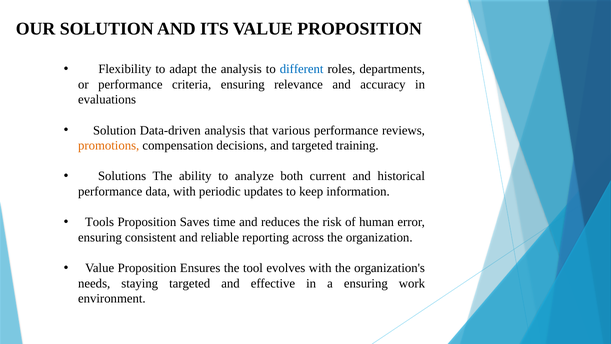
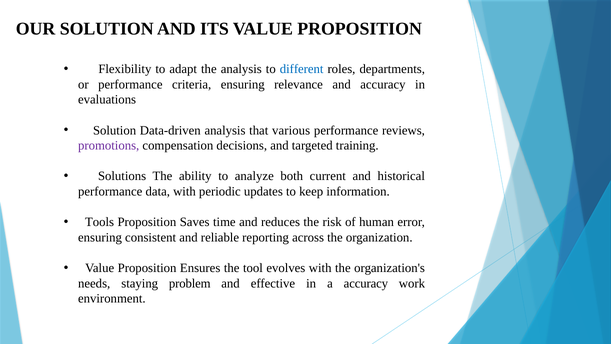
promotions colour: orange -> purple
staying targeted: targeted -> problem
a ensuring: ensuring -> accuracy
